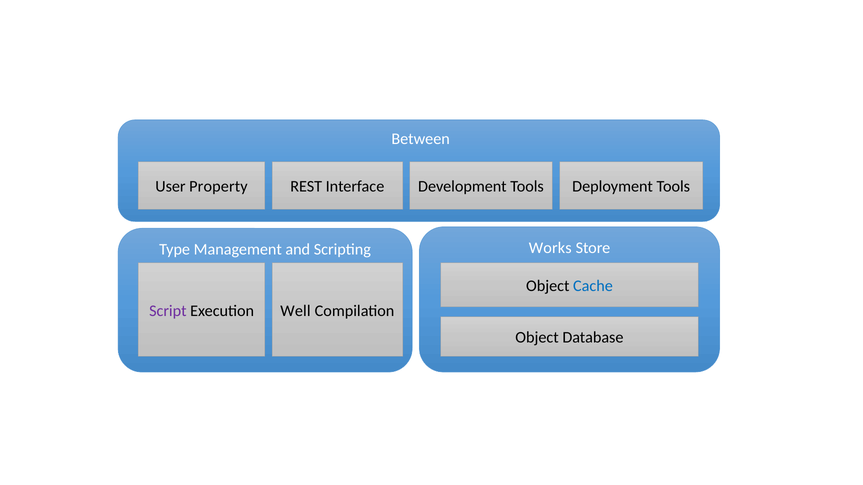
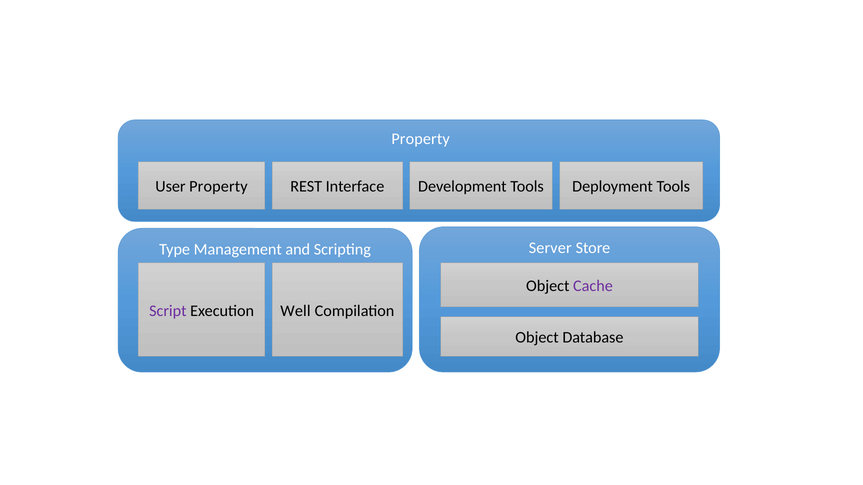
Between at (421, 139): Between -> Property
Works: Works -> Server
Cache colour: blue -> purple
